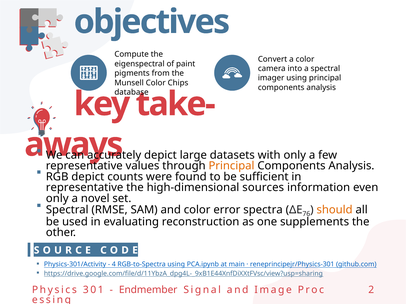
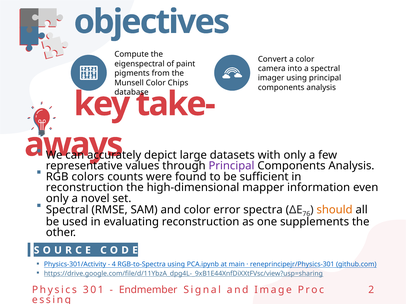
Principal at (231, 166) colour: orange -> purple
RGB depict: depict -> colors
representative at (85, 188): representative -> reconstruction
sources: sources -> mapper
